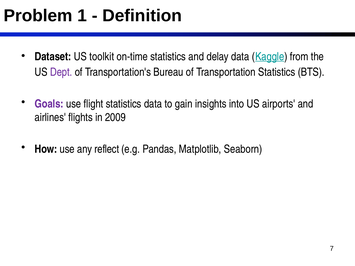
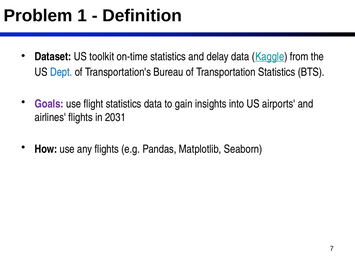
Dept colour: purple -> blue
2009: 2009 -> 2031
any reflect: reflect -> flights
